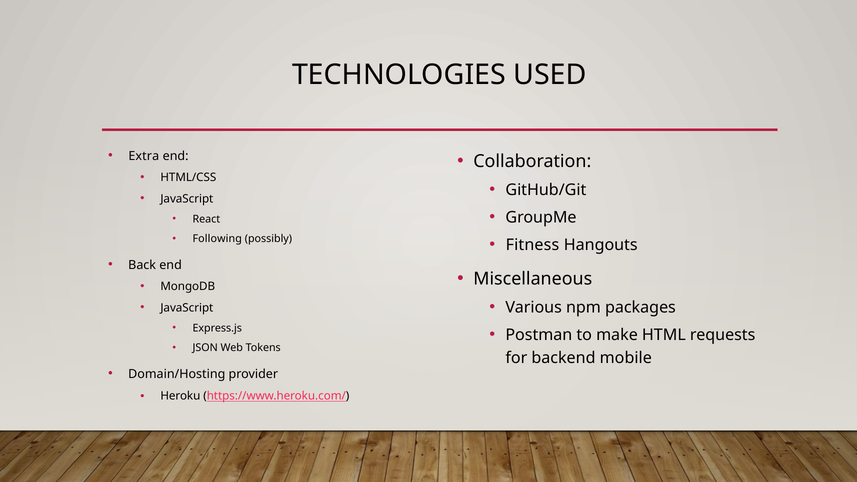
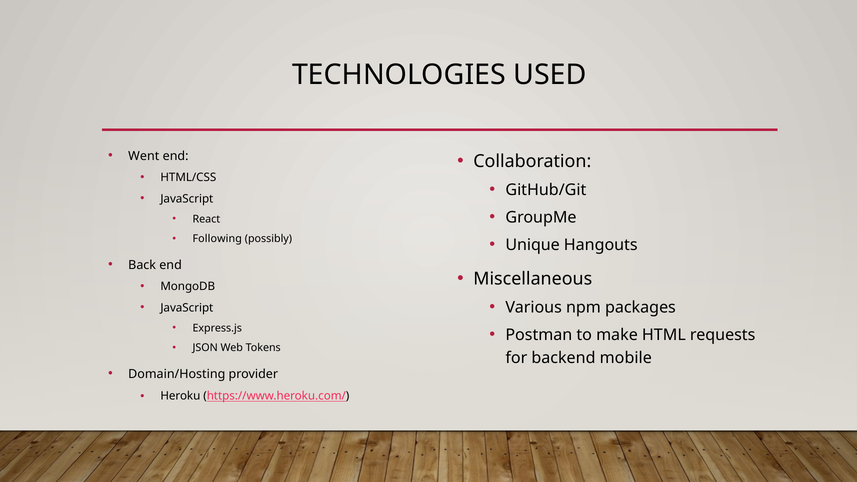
Extra: Extra -> Went
Fitness: Fitness -> Unique
